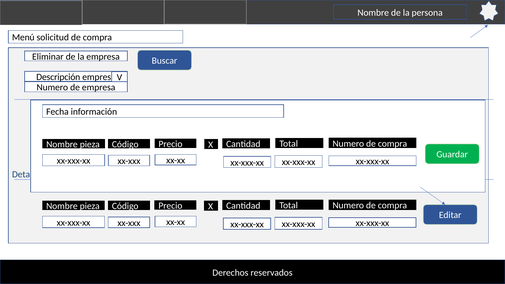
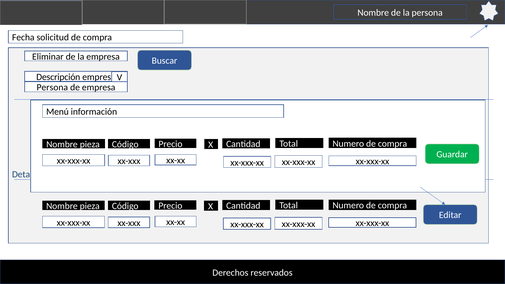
Menú: Menú -> Fecha
Numero at (52, 88): Numero -> Persona
Fecha: Fecha -> Menú
